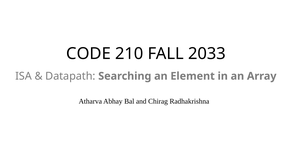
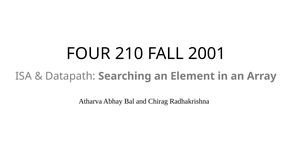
CODE: CODE -> FOUR
2033: 2033 -> 2001
